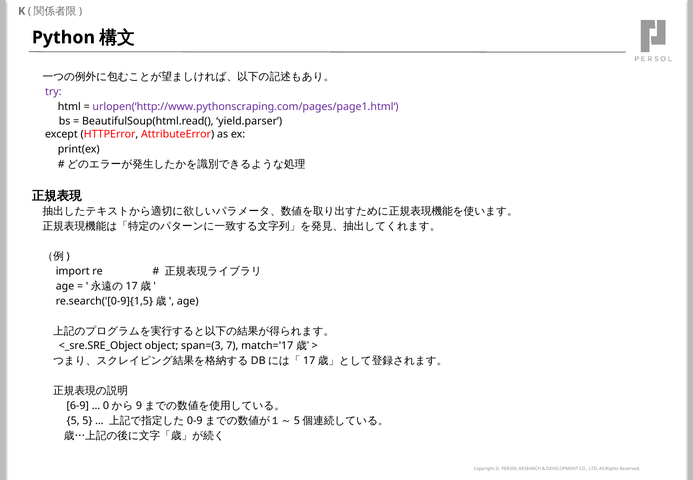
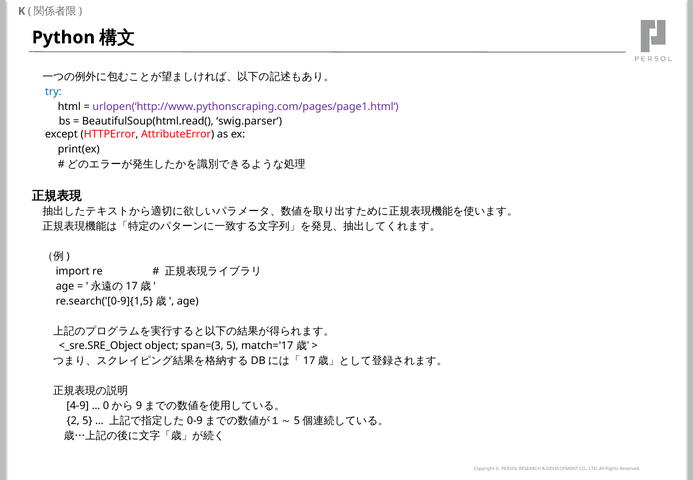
try colour: purple -> blue
yield.parser: yield.parser -> swig.parser
span=(3 7: 7 -> 5
6-9: 6-9 -> 4-9
5 at (73, 420): 5 -> 2
